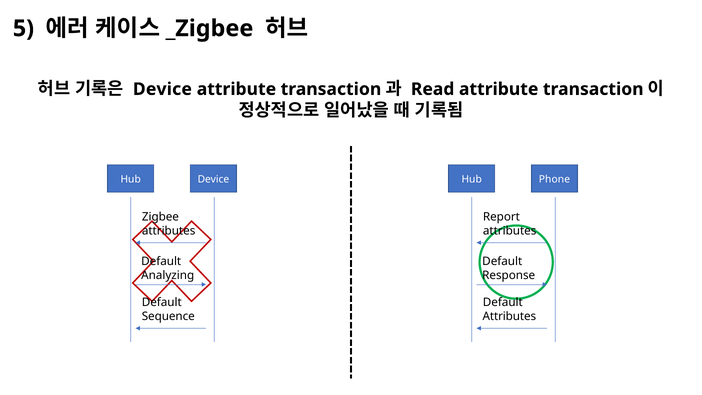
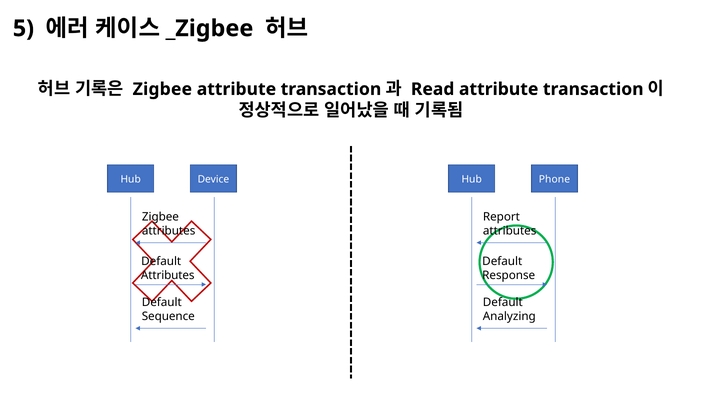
Device at (162, 89): Device -> Zigbee
Analyzing at (168, 275): Analyzing -> Attributes
Attributes at (509, 316): Attributes -> Analyzing
